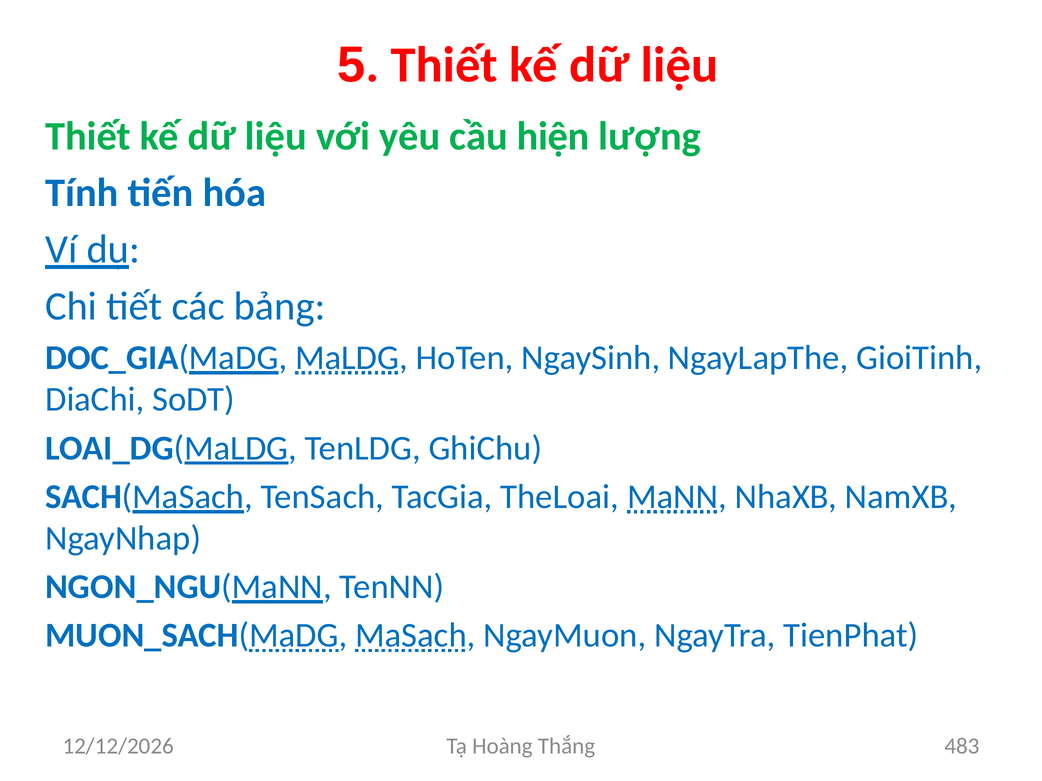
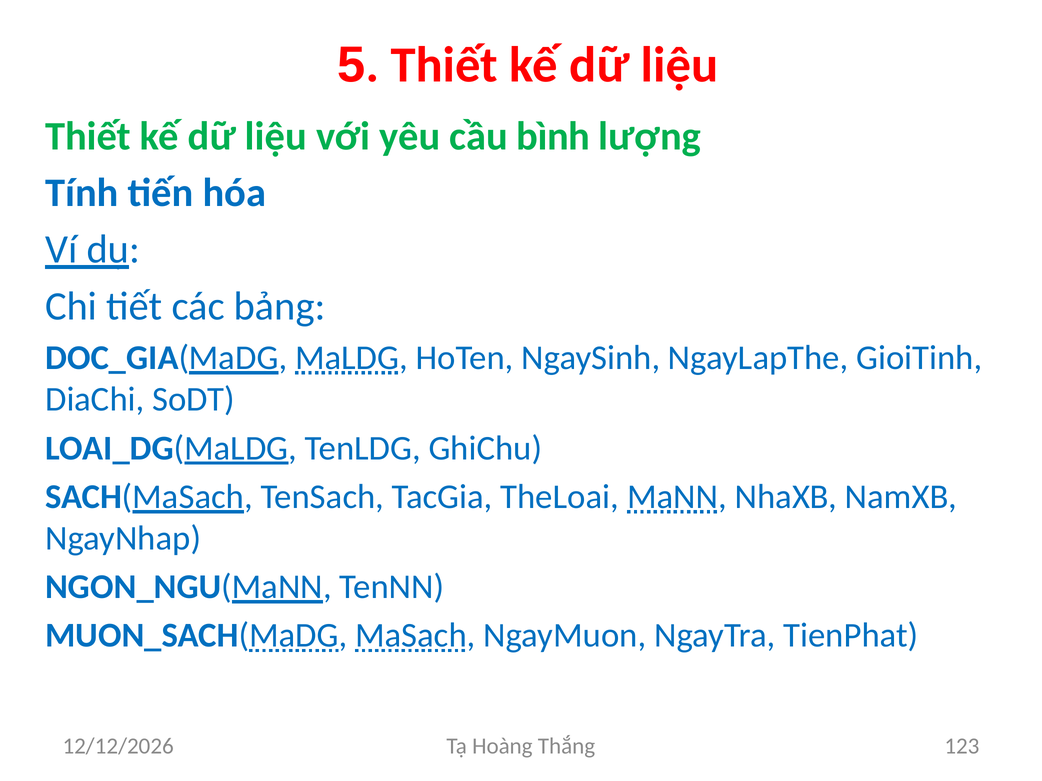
hiện: hiện -> bình
483: 483 -> 123
